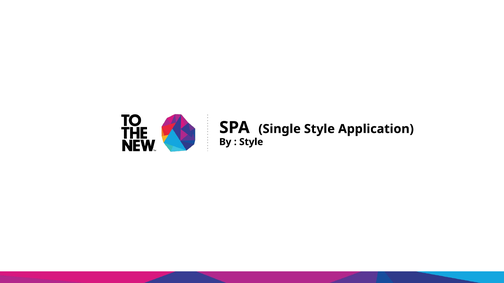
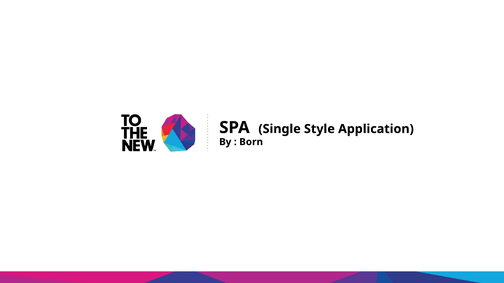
Style at (251, 142): Style -> Born
